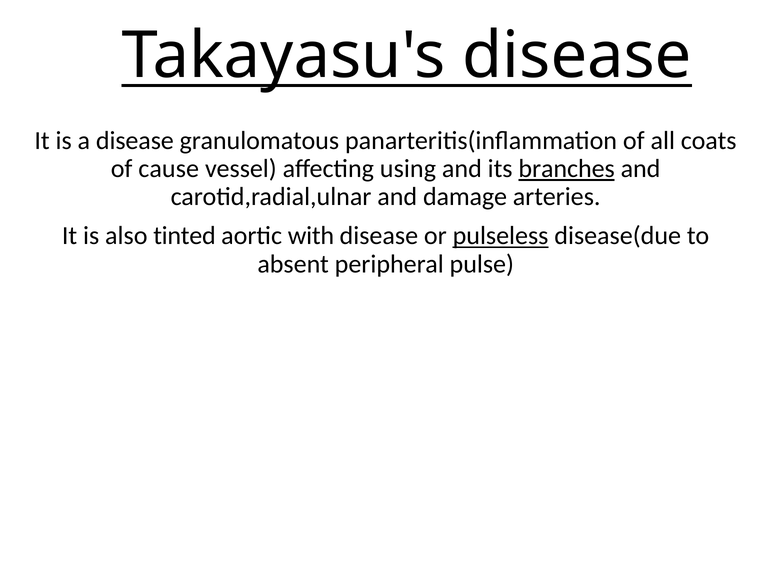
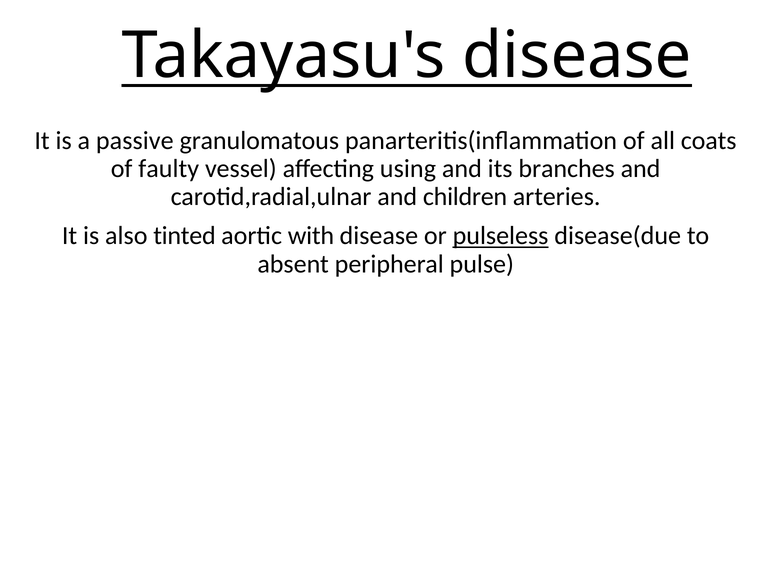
a disease: disease -> passive
cause: cause -> faulty
branches underline: present -> none
damage: damage -> children
